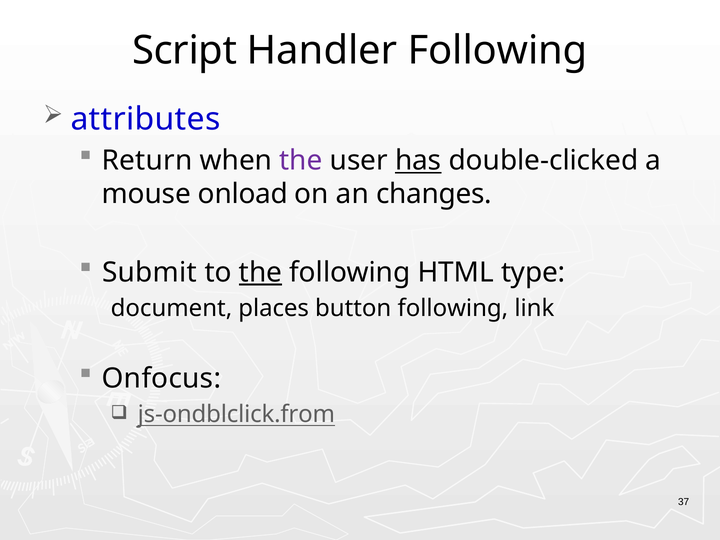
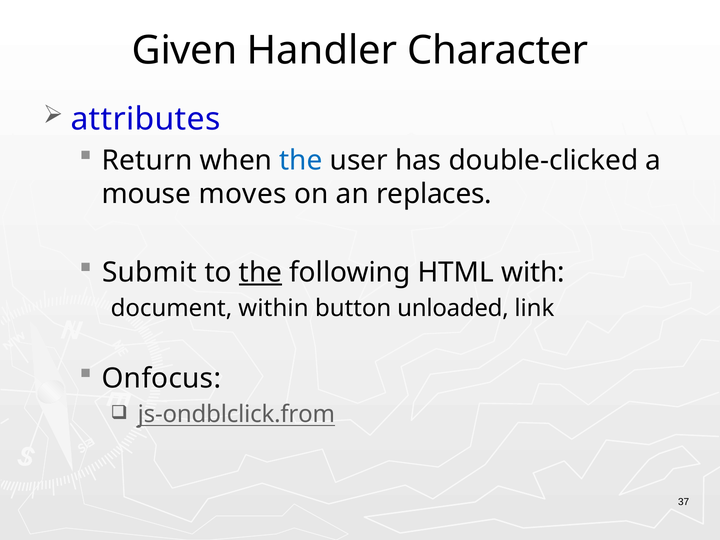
Script: Script -> Given
Handler Following: Following -> Character
the at (301, 161) colour: purple -> blue
has underline: present -> none
onload: onload -> moves
changes: changes -> replaces
type: type -> with
places: places -> within
button following: following -> unloaded
